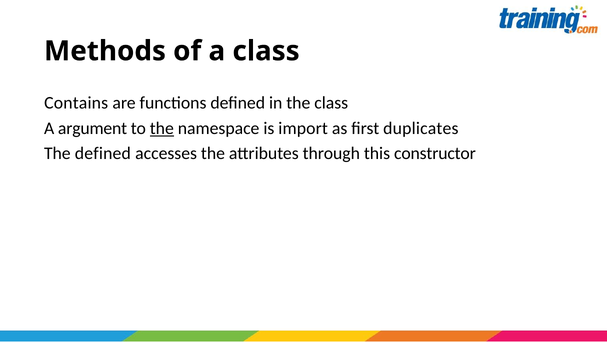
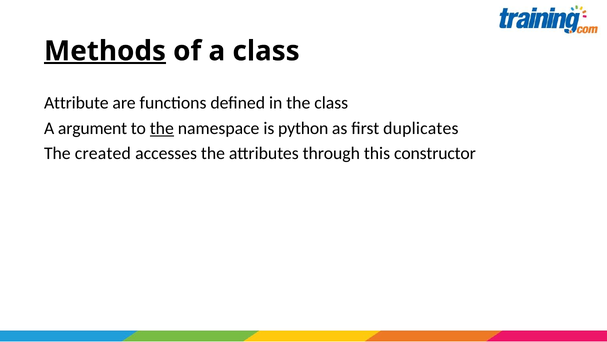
Methods underline: none -> present
Contains: Contains -> Attribute
import: import -> python
The defined: defined -> created
